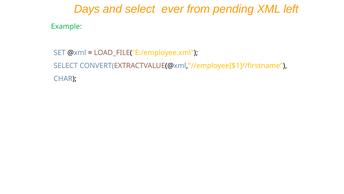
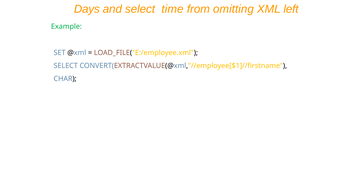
ever: ever -> time
pending: pending -> omitting
